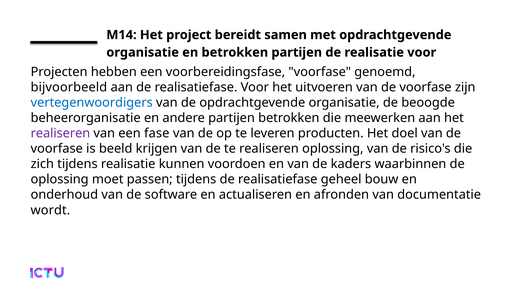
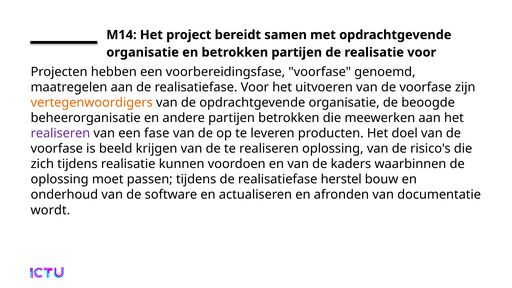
bijvoorbeeld: bijvoorbeeld -> maatregelen
vertegenwoordigers colour: blue -> orange
geheel: geheel -> herstel
